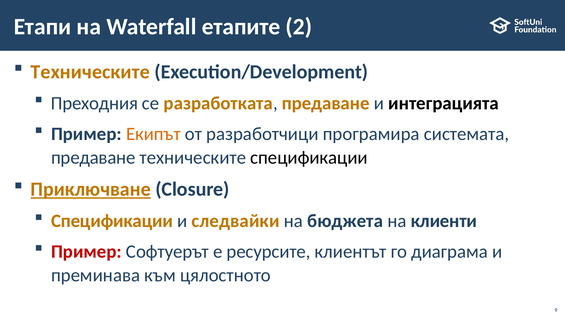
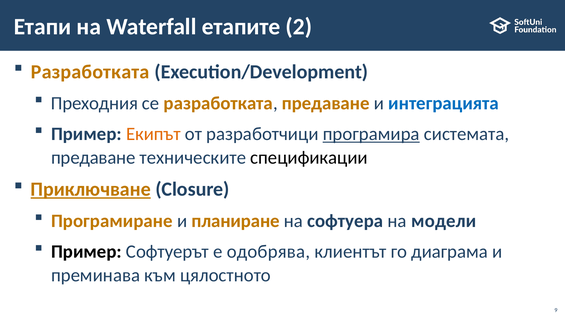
Техническите at (90, 72): Техническите -> Разработката
интеграцията colour: black -> blue
програмира underline: none -> present
Спецификации at (112, 221): Спецификации -> Програмиране
следвайки: следвайки -> планиране
бюджета: бюджета -> софтуера
клиенти: клиенти -> модели
Пример at (86, 251) colour: red -> black
ресурсите: ресурсите -> одобрява
